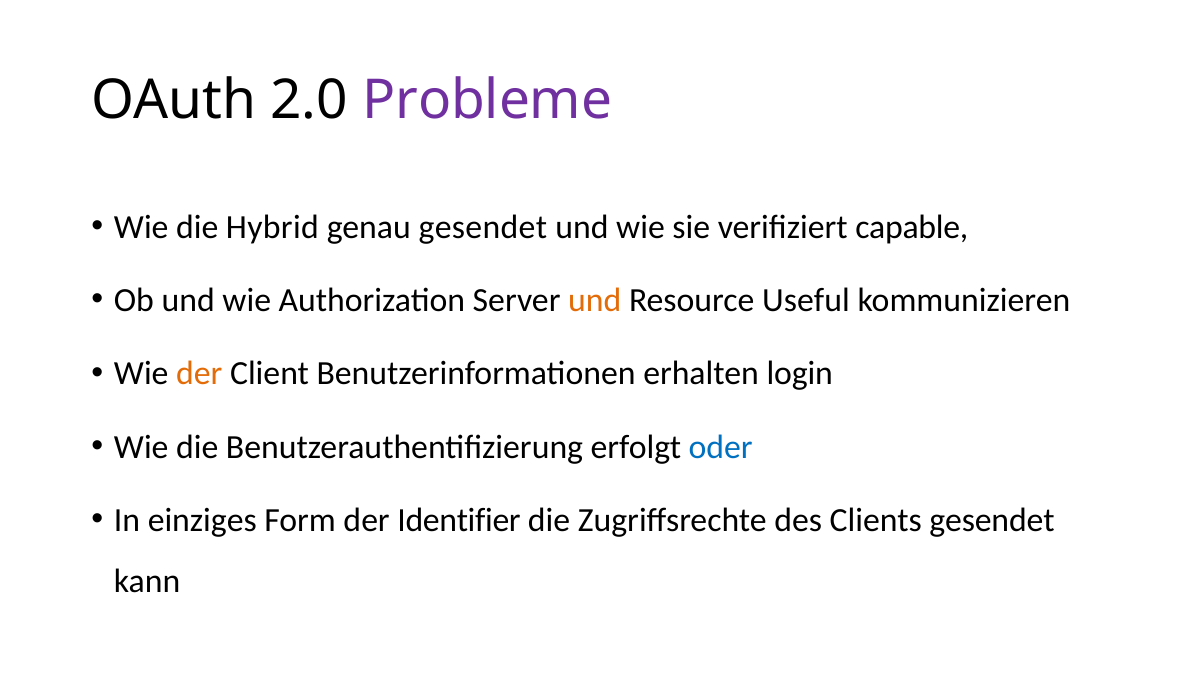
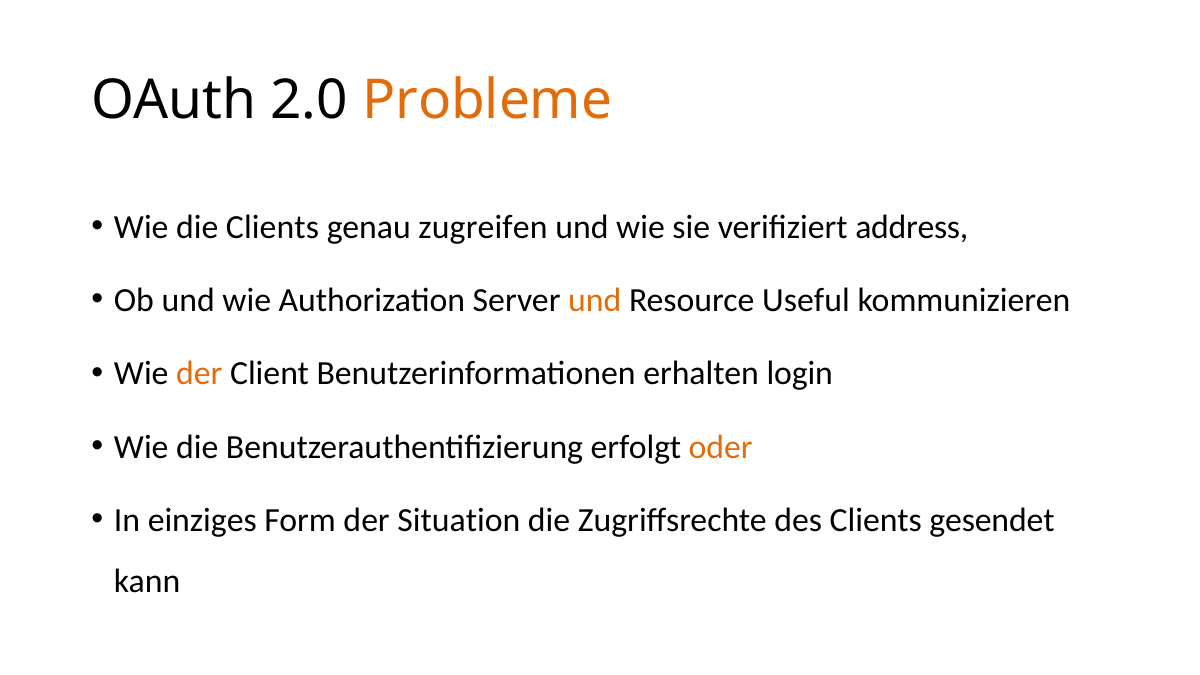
Probleme colour: purple -> orange
die Hybrid: Hybrid -> Clients
genau gesendet: gesendet -> zugreifen
capable: capable -> address
oder colour: blue -> orange
Identifier: Identifier -> Situation
